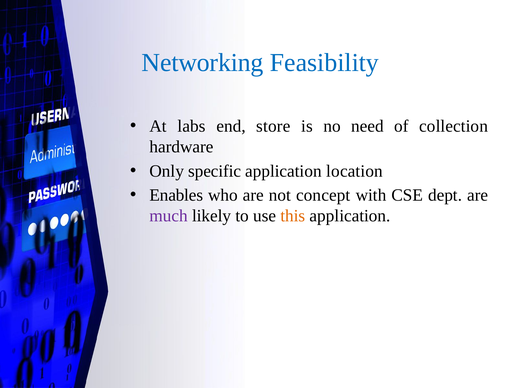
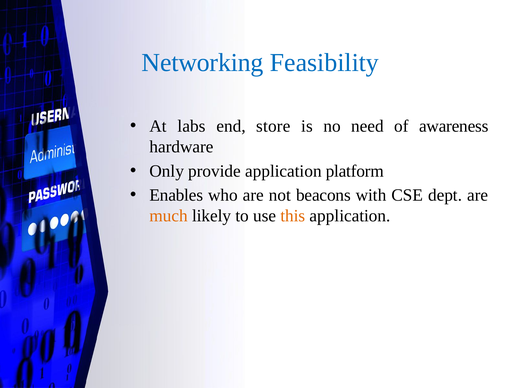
collection: collection -> awareness
specific: specific -> provide
location: location -> platform
concept: concept -> beacons
much colour: purple -> orange
